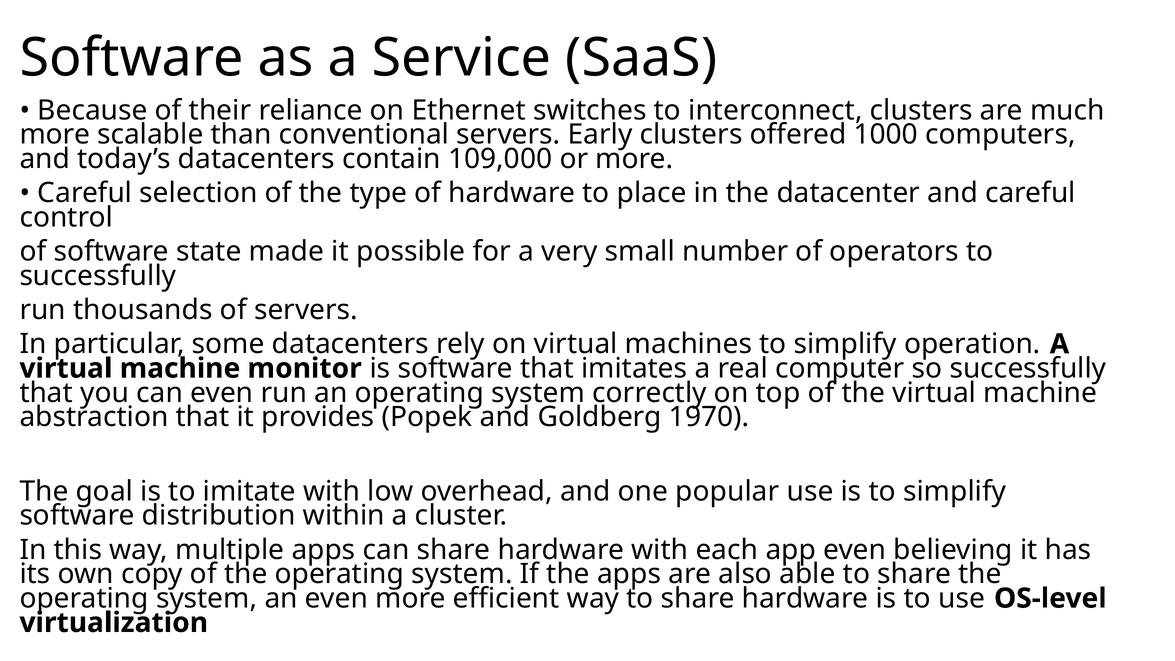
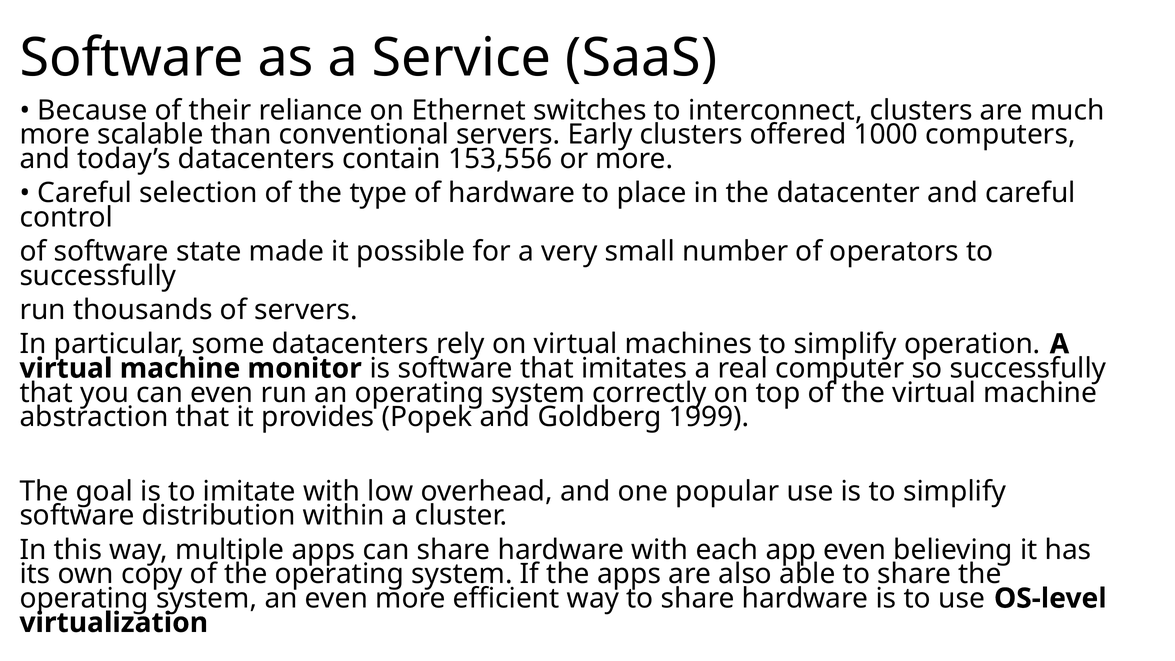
109,000: 109,000 -> 153,556
1970: 1970 -> 1999
